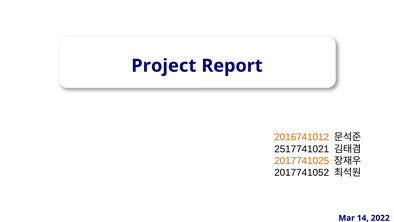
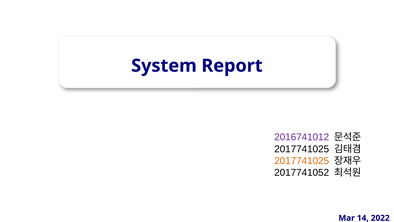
Project: Project -> System
2016741012 colour: orange -> purple
2517741021 at (302, 149): 2517741021 -> 2017741025
